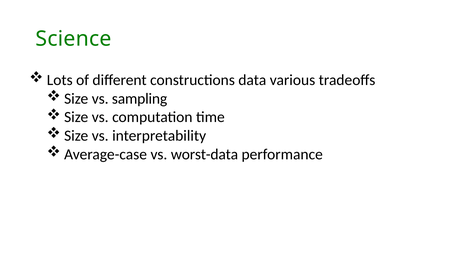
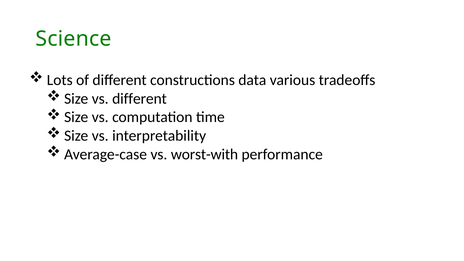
vs sampling: sampling -> different
worst-data: worst-data -> worst-with
